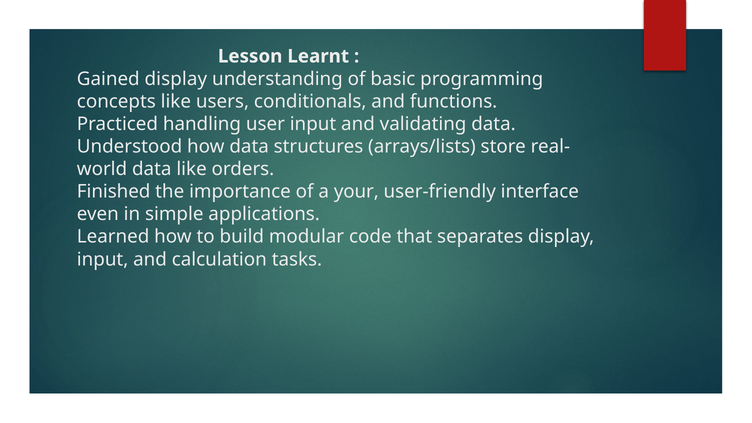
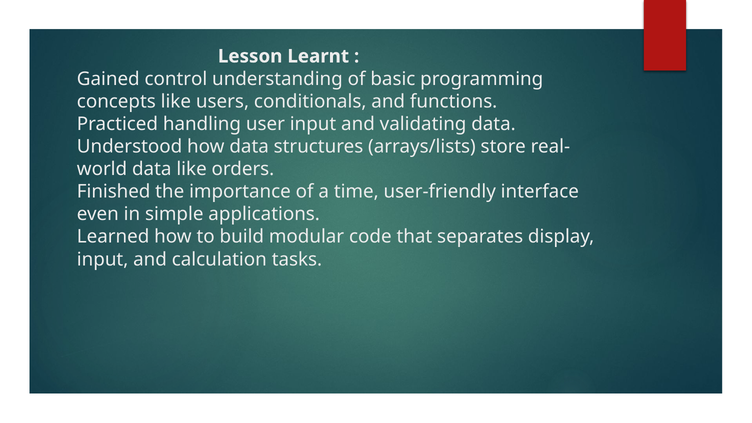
Gained display: display -> control
your: your -> time
